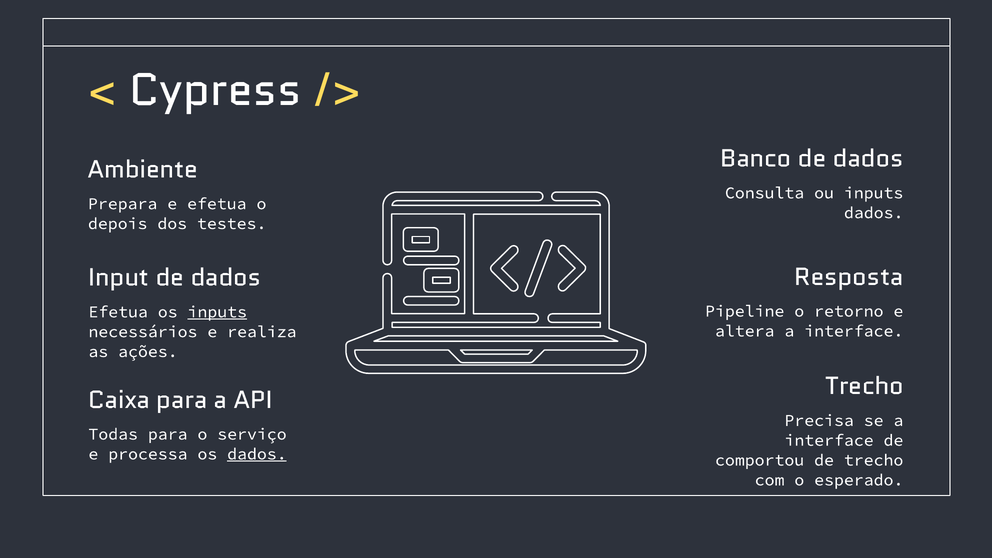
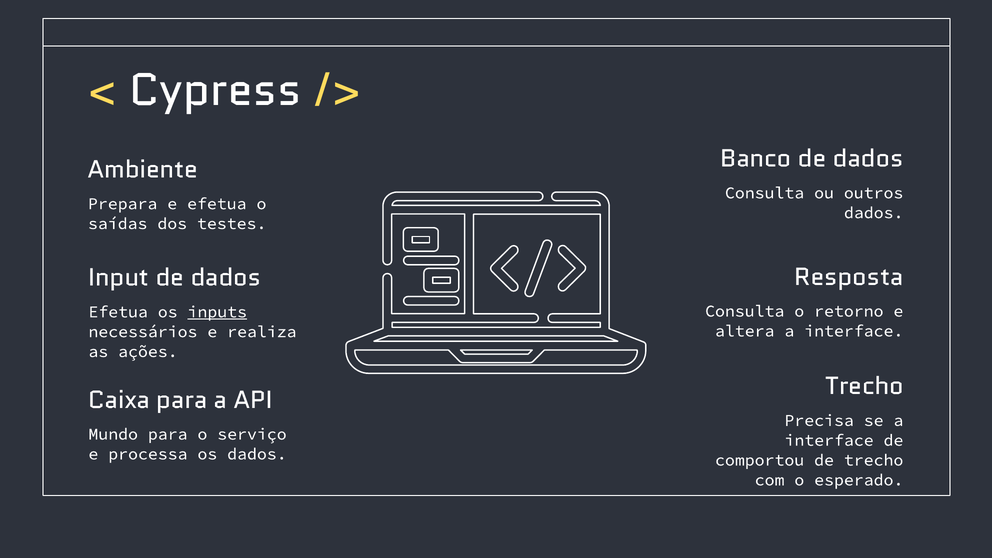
ou inputs: inputs -> outros
depois: depois -> saídas
Pipeline at (745, 311): Pipeline -> Consulta
Todas: Todas -> Mundo
dados at (257, 454) underline: present -> none
